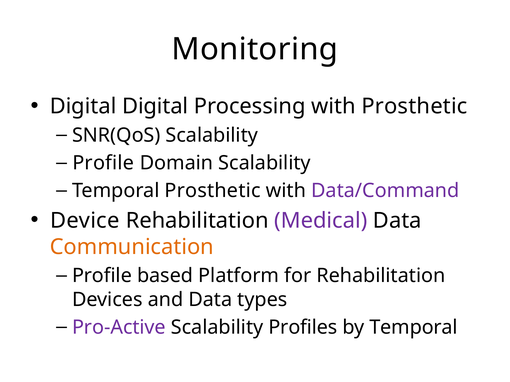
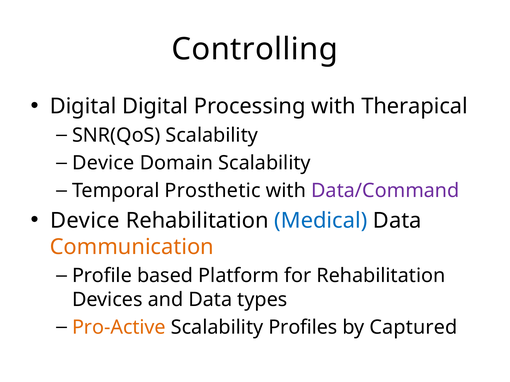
Monitoring: Monitoring -> Controlling
with Prosthetic: Prosthetic -> Therapical
Profile at (103, 163): Profile -> Device
Medical colour: purple -> blue
Pro-Active colour: purple -> orange
by Temporal: Temporal -> Captured
